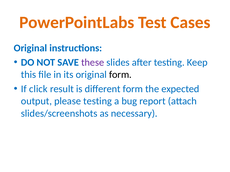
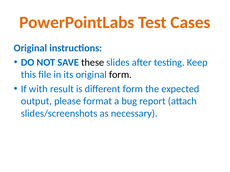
these colour: purple -> black
click: click -> with
please testing: testing -> format
